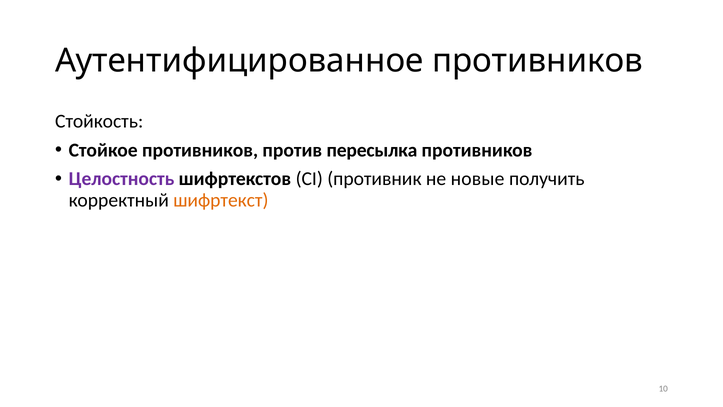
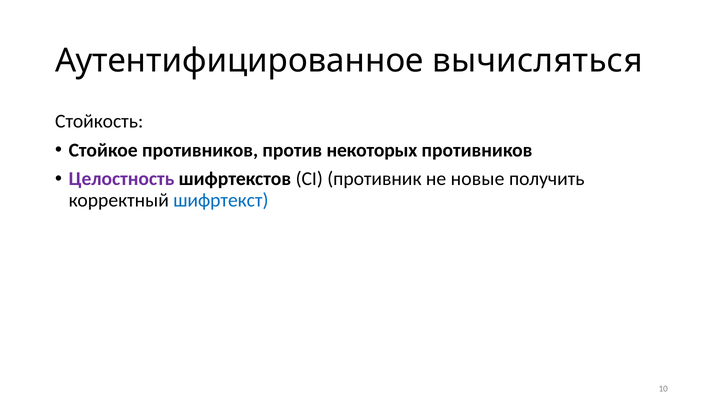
Аутентифицированное противников: противников -> вычисляться
пересылка: пересылка -> некоторых
шифртекст colour: orange -> blue
